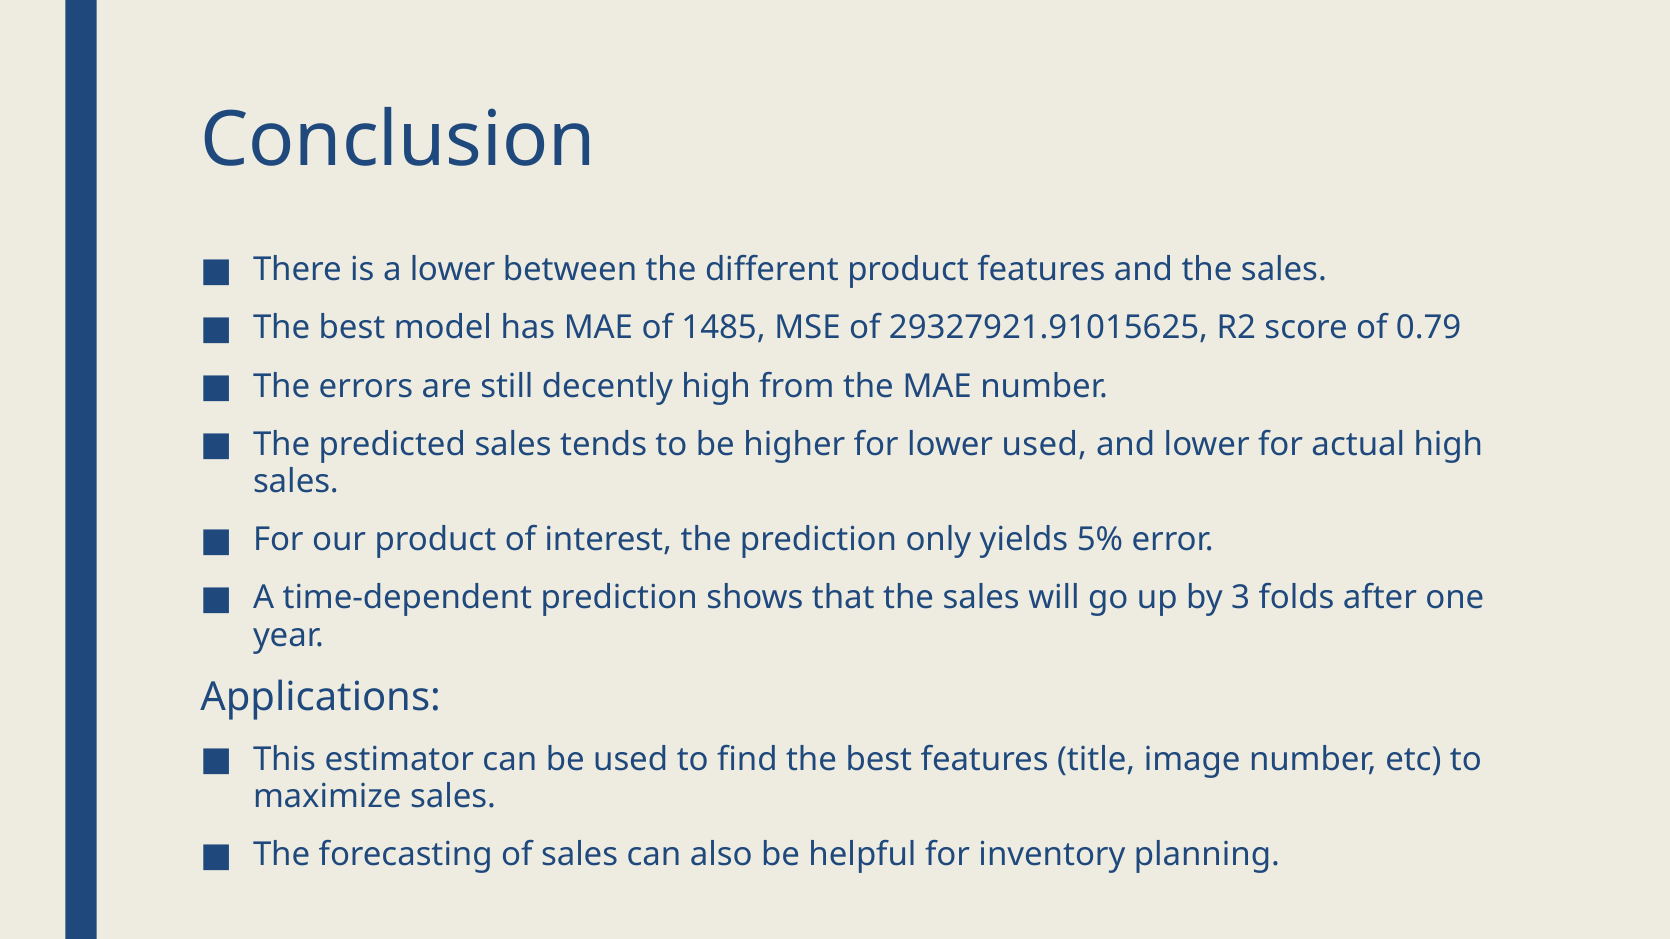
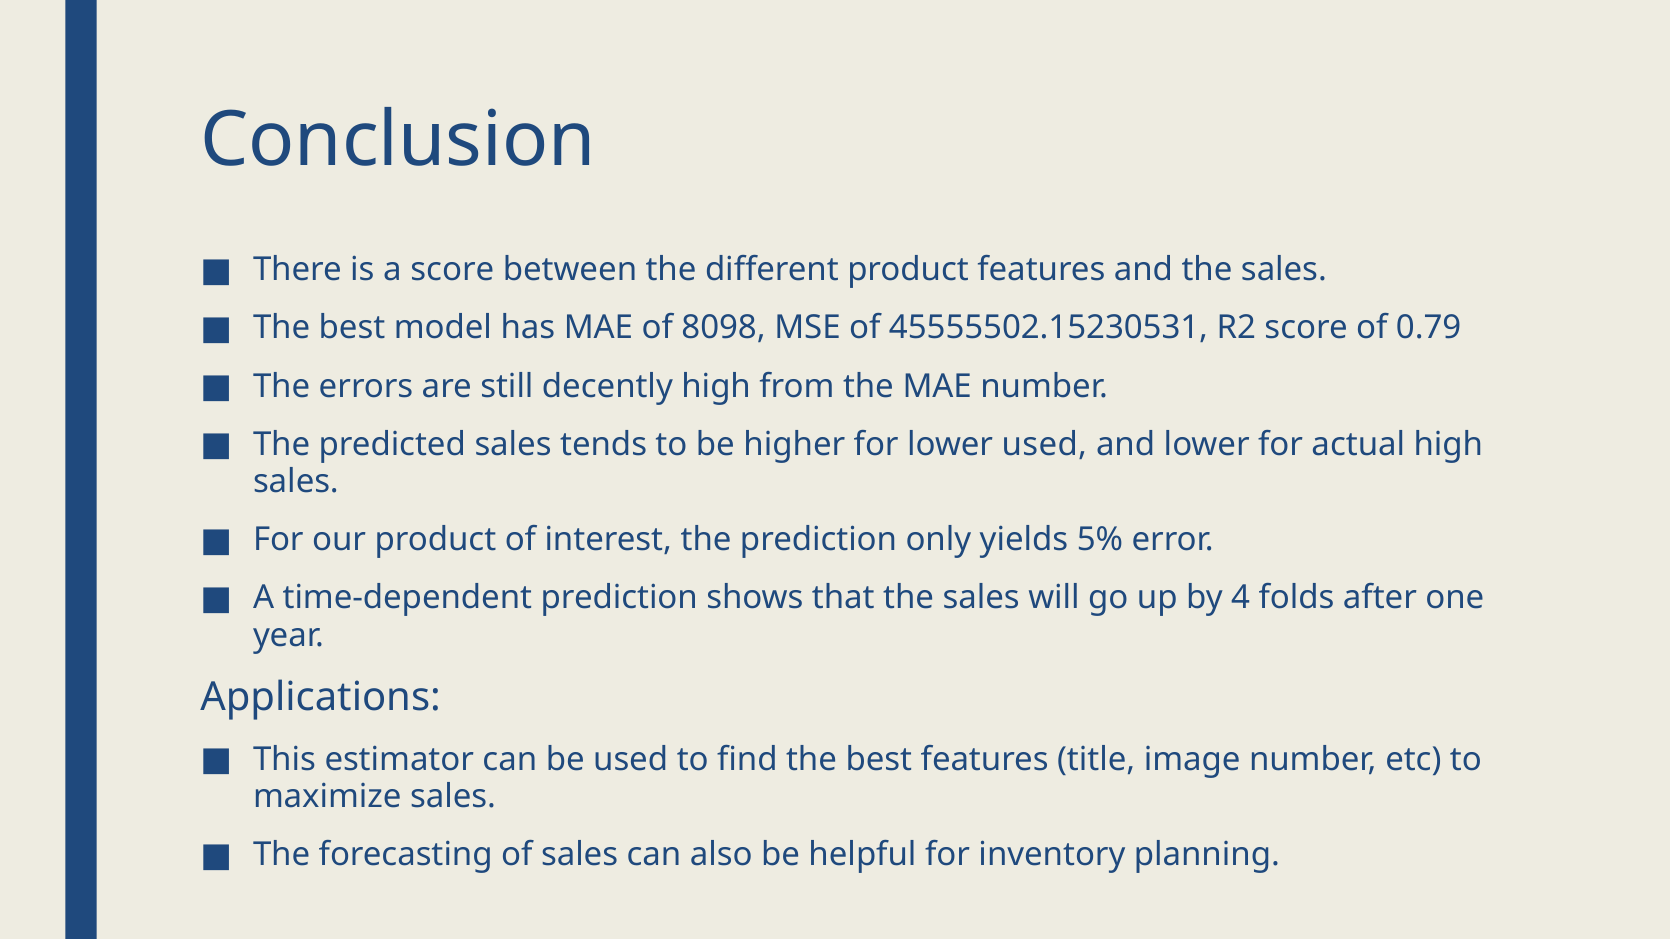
a lower: lower -> score
1485: 1485 -> 8098
29327921.91015625: 29327921.91015625 -> 45555502.15230531
3: 3 -> 4
